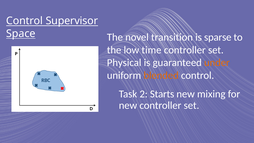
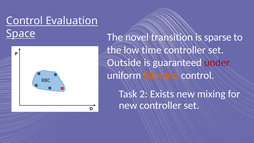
Supervisor: Supervisor -> Evaluation
Physical: Physical -> Outside
under colour: orange -> red
Starts: Starts -> Exists
